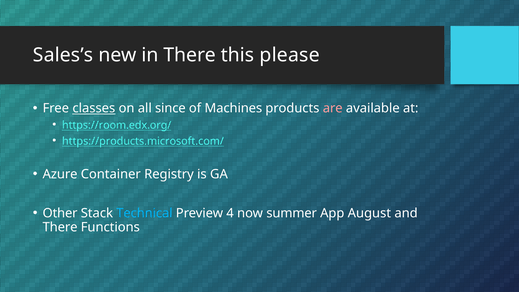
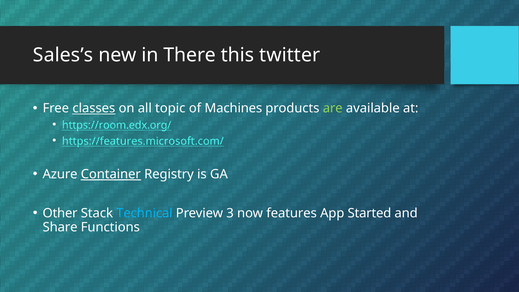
please: please -> twitter
since: since -> topic
are colour: pink -> light green
https://products.microsoft.com/: https://products.microsoft.com/ -> https://features.microsoft.com/
Container underline: none -> present
4: 4 -> 3
summer: summer -> features
August: August -> Started
There at (60, 227): There -> Share
